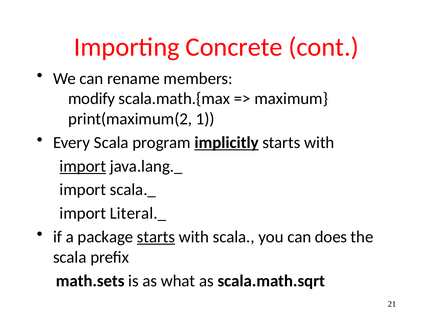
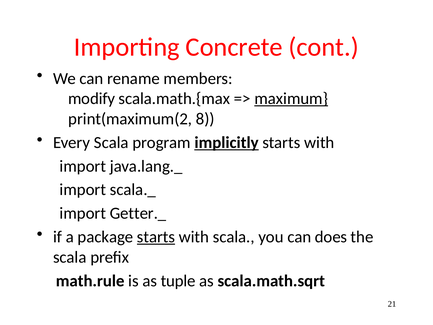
maximum underline: none -> present
1: 1 -> 8
import at (83, 166) underline: present -> none
Literal._: Literal._ -> Getter._
math.sets: math.sets -> math.rule
what: what -> tuple
